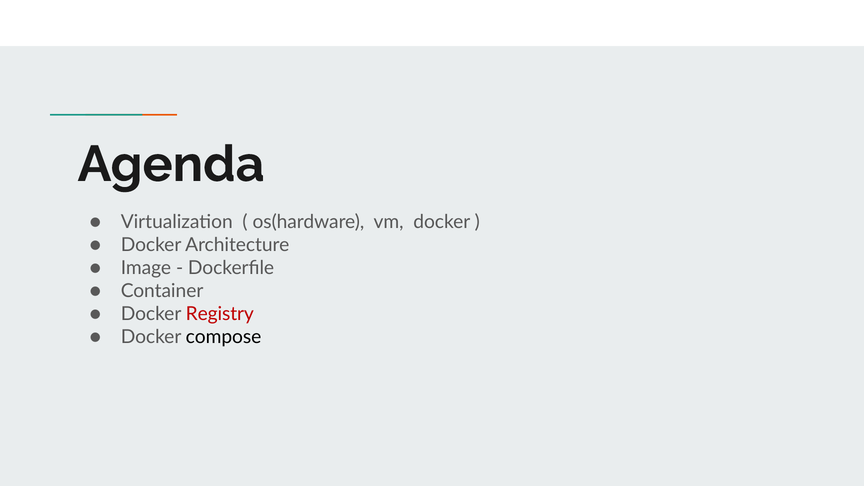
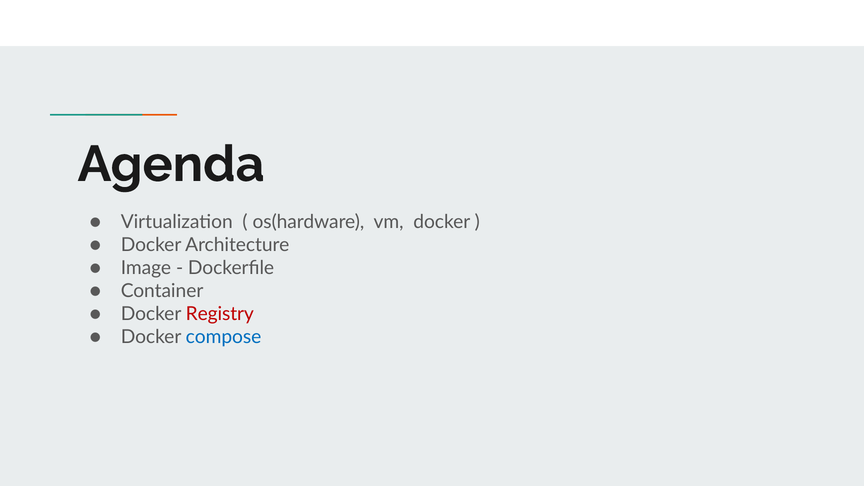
compose colour: black -> blue
